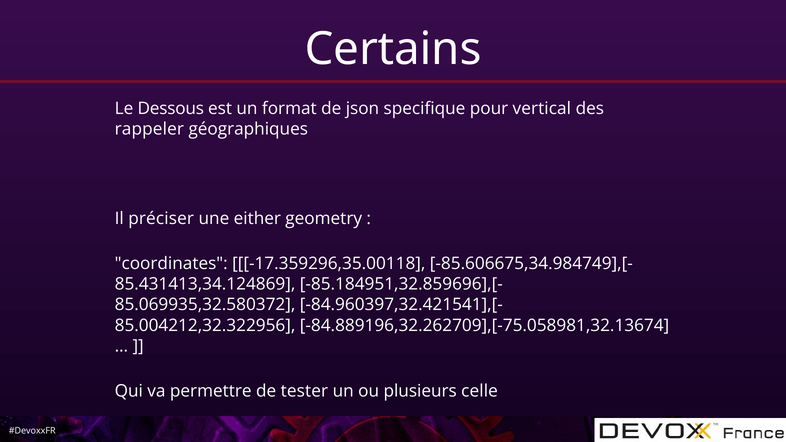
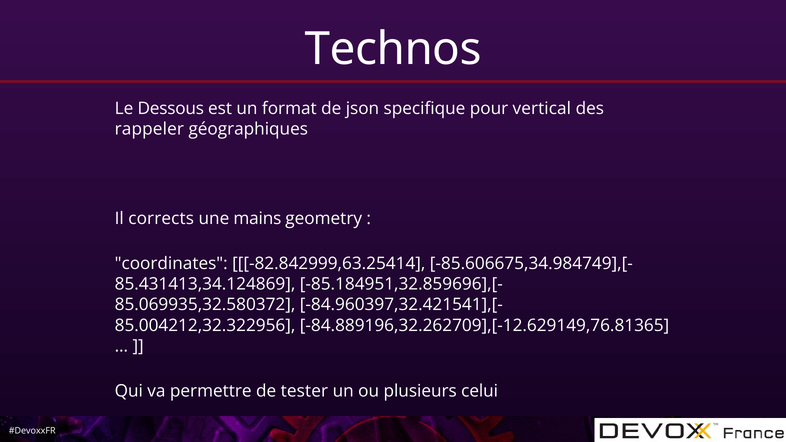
Certains: Certains -> Technos
préciser: préciser -> corrects
either: either -> mains
-17.359296,35.00118: -17.359296,35.00118 -> -82.842999,63.25414
-84.889196,32.262709],[-75.058981,32.13674: -84.889196,32.262709],[-75.058981,32.13674 -> -84.889196,32.262709],[-12.629149,76.81365
celle: celle -> celui
